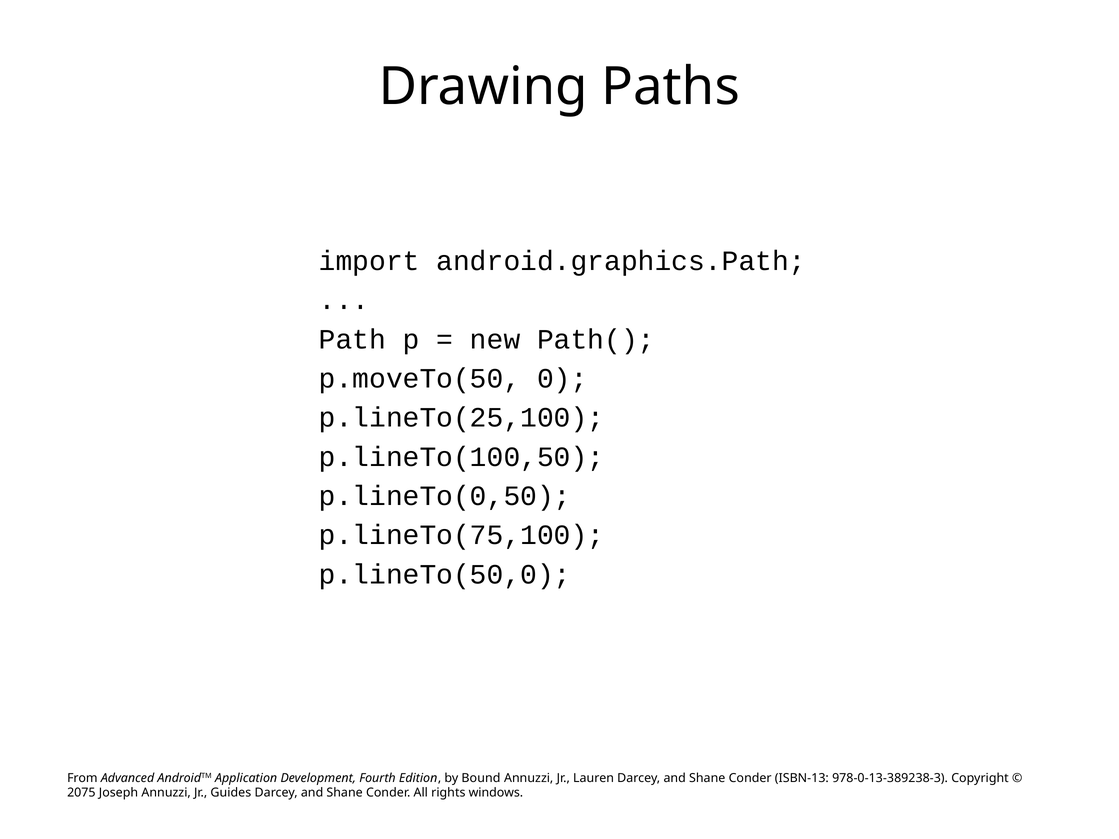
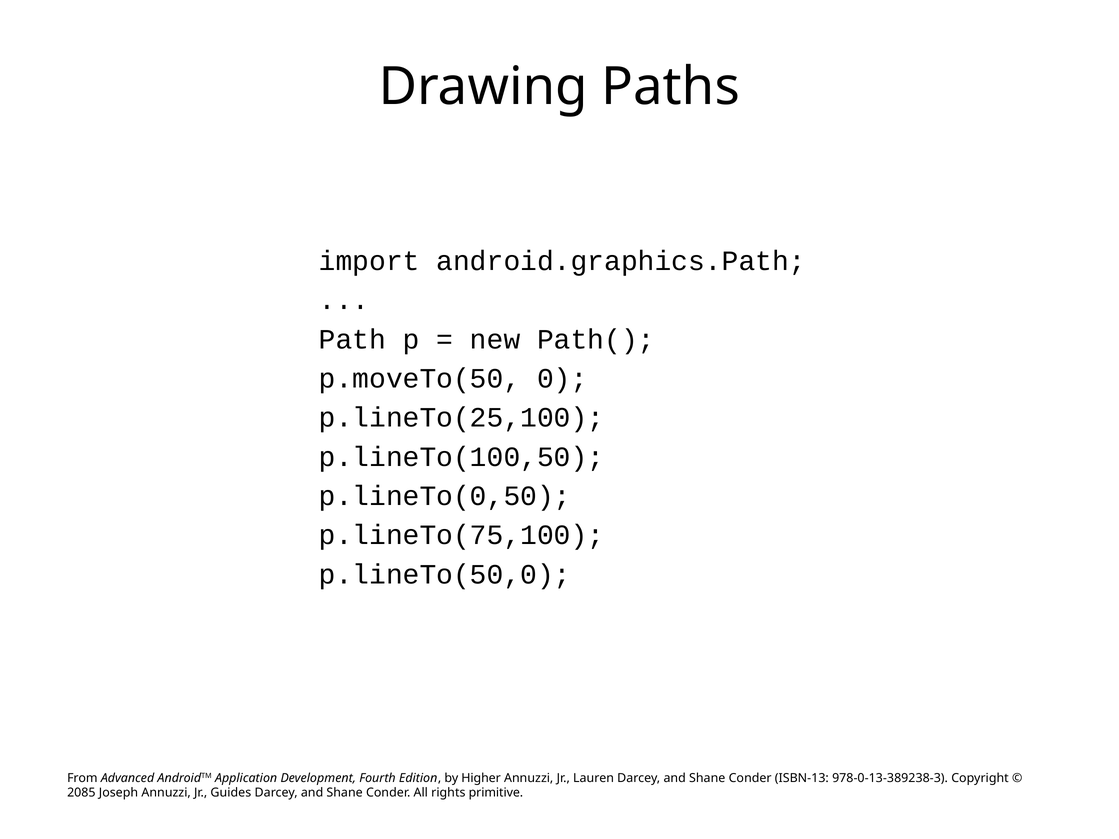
Bound: Bound -> Higher
2075: 2075 -> 2085
windows: windows -> primitive
